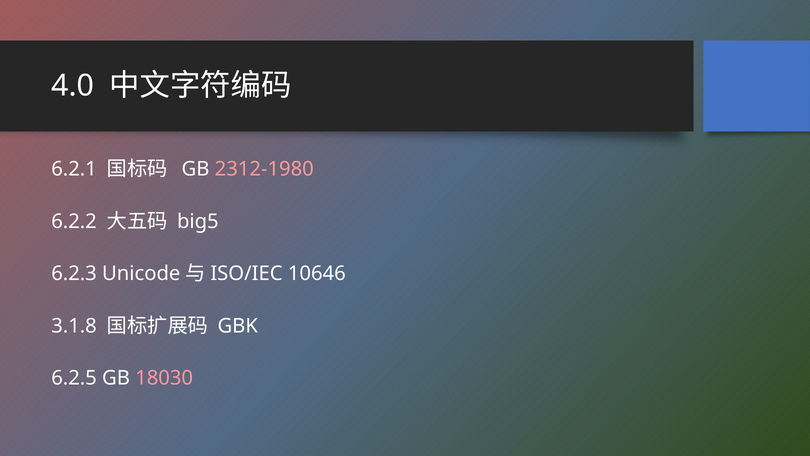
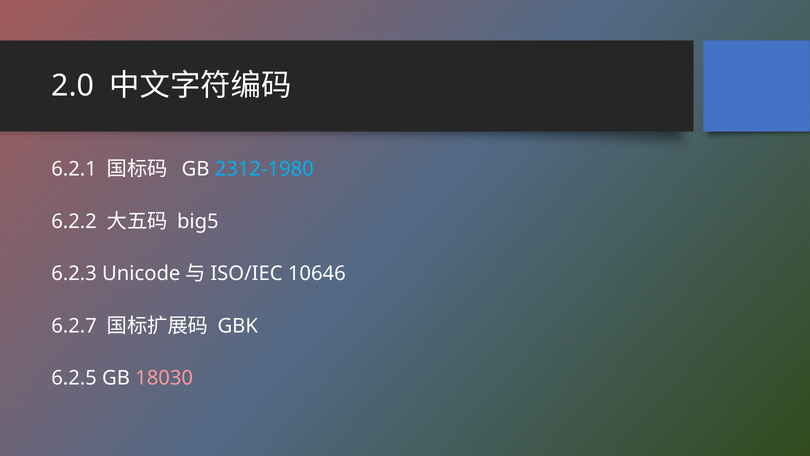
4.0: 4.0 -> 2.0
2312-1980 colour: pink -> light blue
3.1.8: 3.1.8 -> 6.2.7
